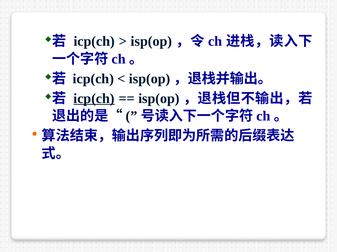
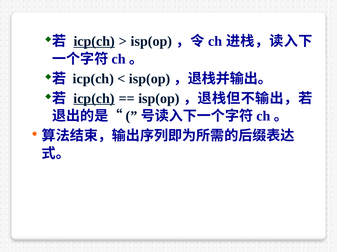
icp(ch at (94, 41) underline: none -> present
